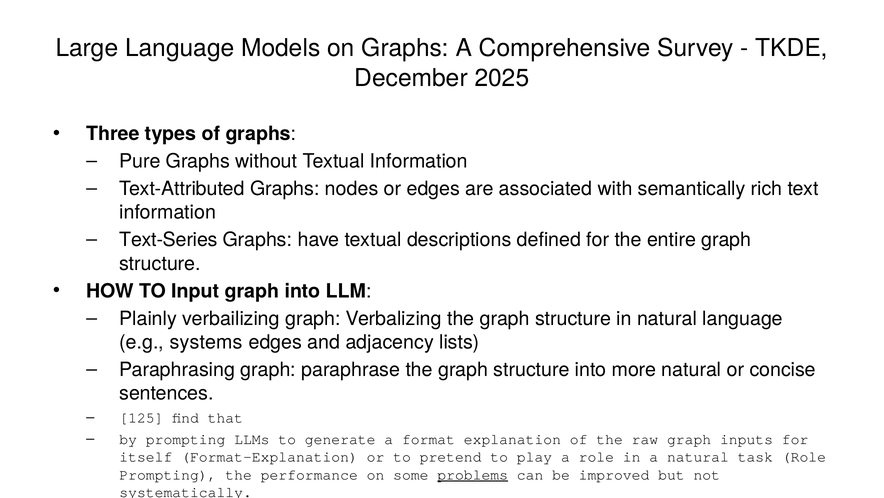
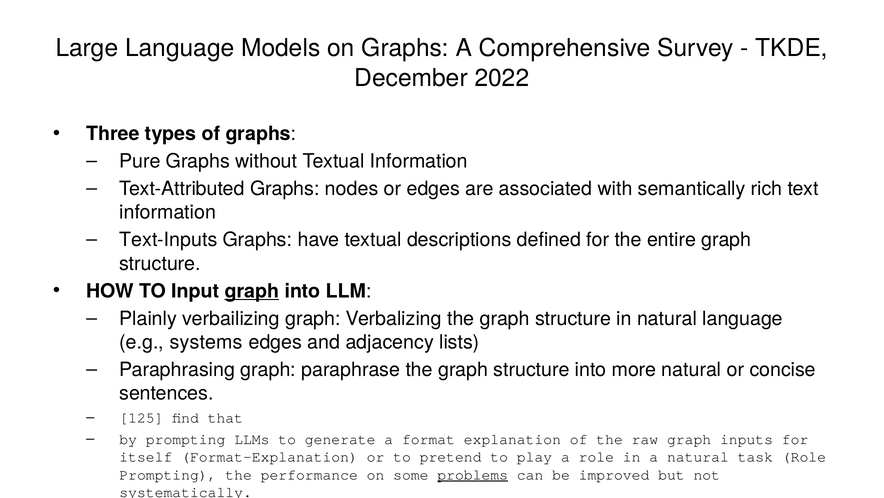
2025: 2025 -> 2022
Text-Series: Text-Series -> Text-Inputs
graph at (252, 291) underline: none -> present
